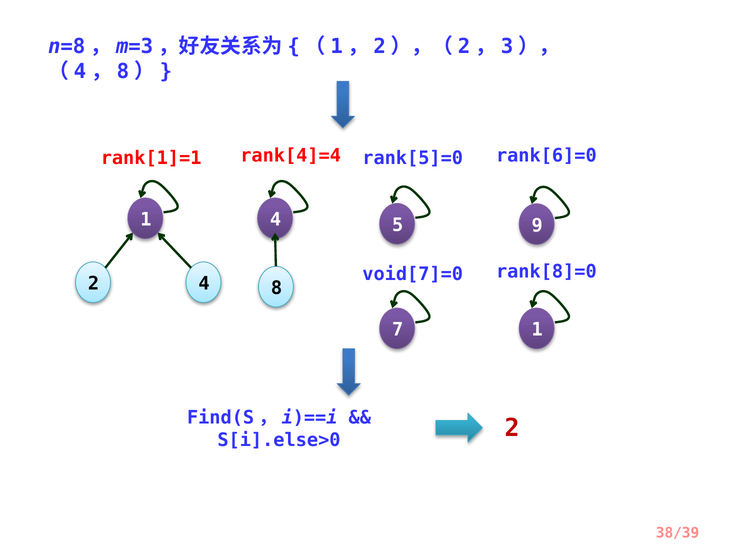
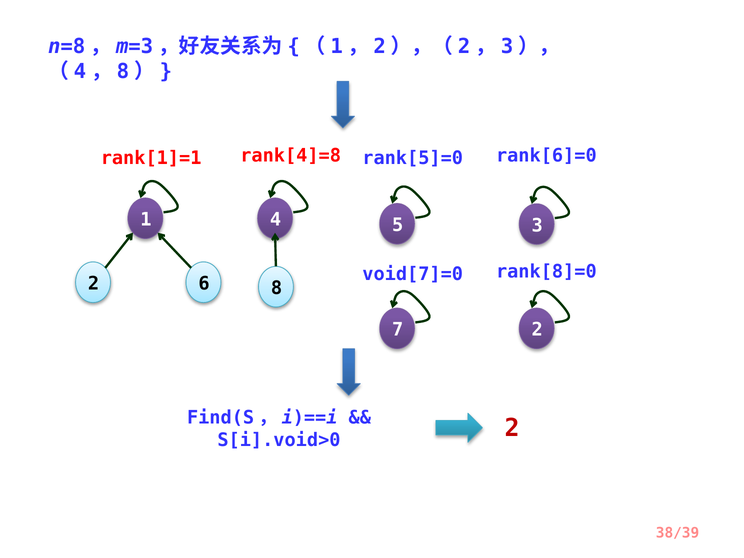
rank[4]=4: rank[4]=4 -> rank[4]=8
9: 9 -> 3
2 4: 4 -> 6
7 1: 1 -> 2
S[i].else>0: S[i].else>0 -> S[i].void>0
